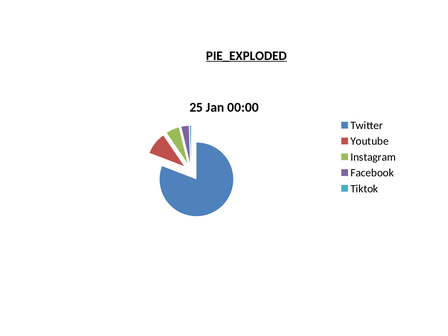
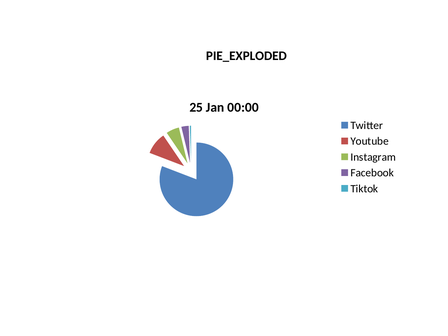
PIE_EXPLODED underline: present -> none
